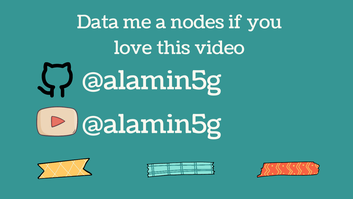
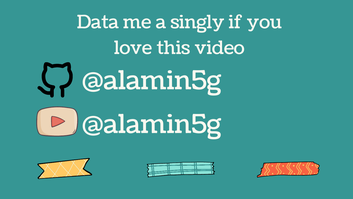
nodes: nodes -> singly
